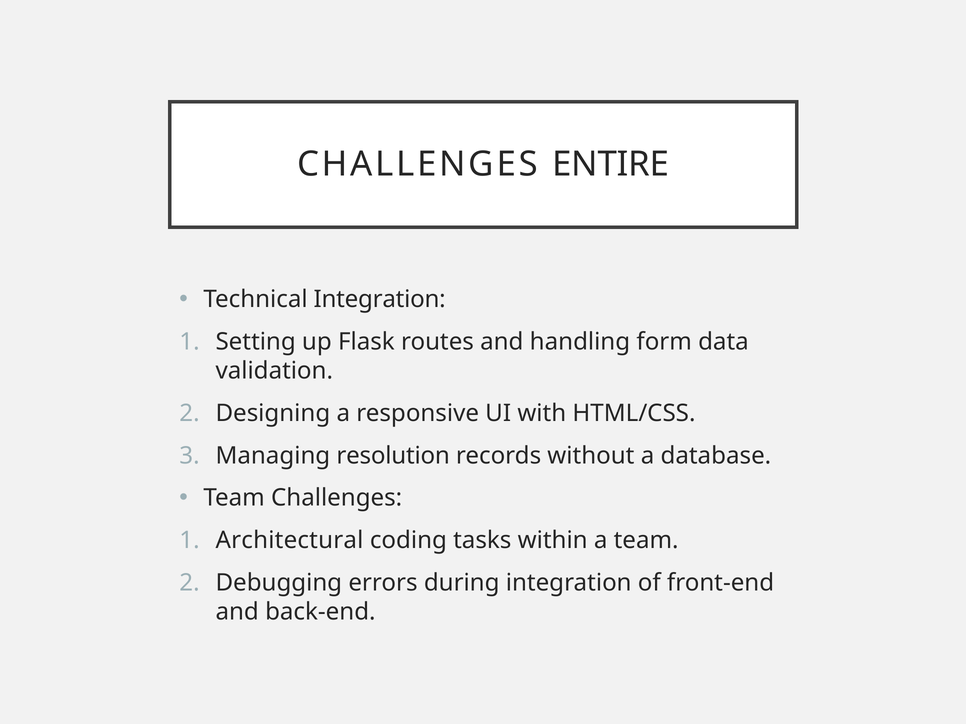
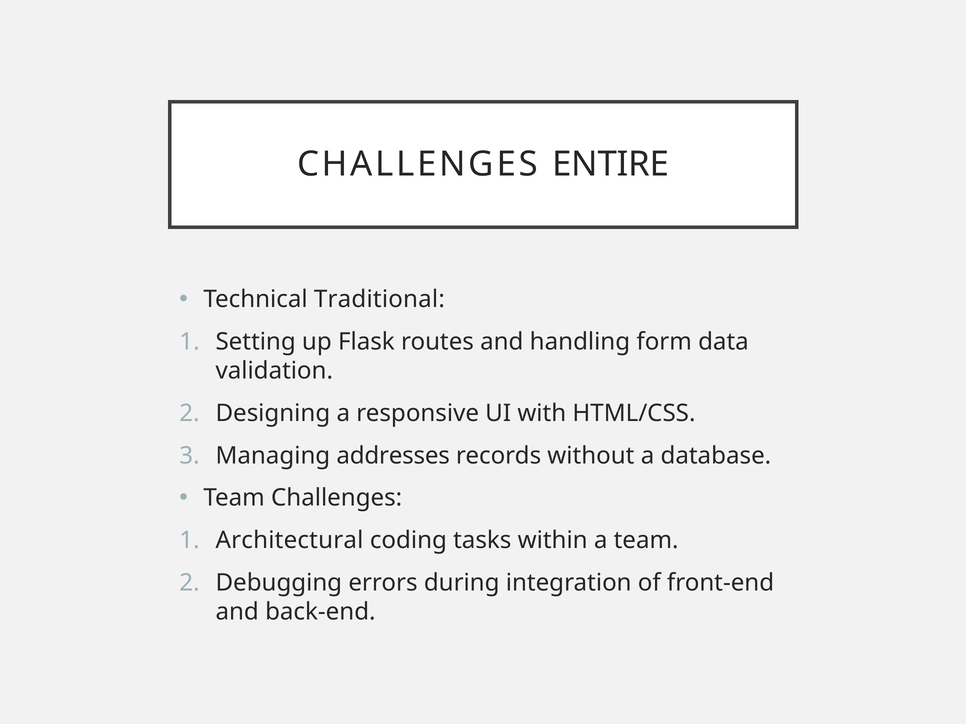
Technical Integration: Integration -> Traditional
resolution: resolution -> addresses
